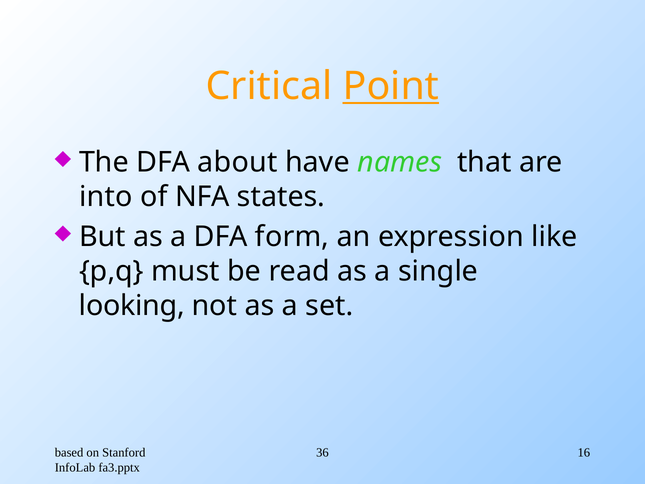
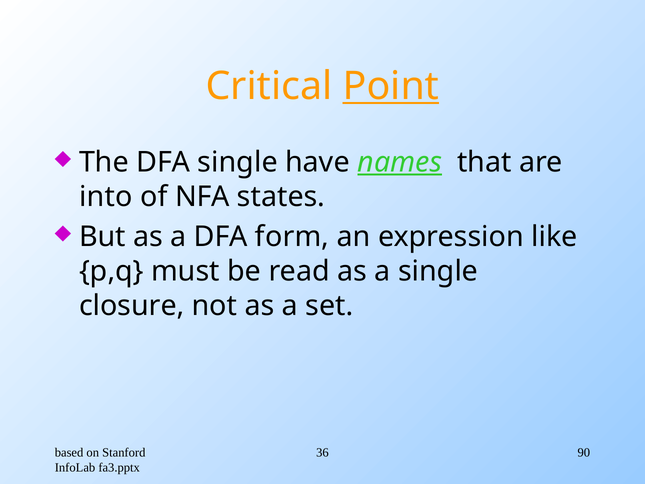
DFA about: about -> single
names underline: none -> present
looking: looking -> closure
16: 16 -> 90
